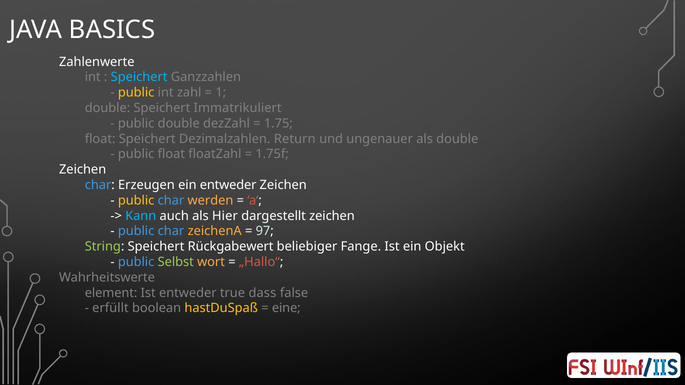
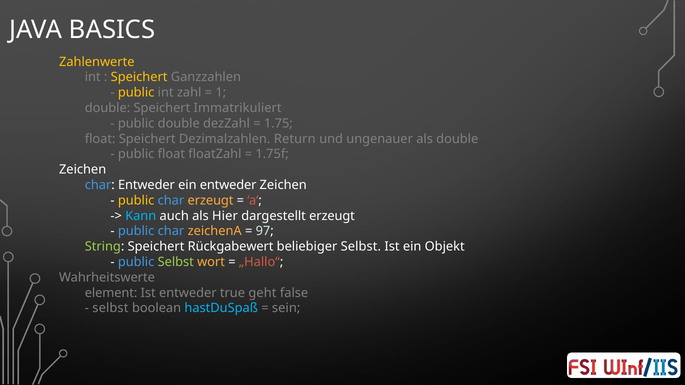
Zahlenwerte colour: white -> yellow
Speichert at (139, 77) colour: light blue -> yellow
char Erzeugen: Erzeugen -> Entweder
char werden: werden -> erzeugt
dargestellt zeichen: zeichen -> erzeugt
beliebiger Fange: Fange -> Selbst
dass: dass -> geht
erfüllt at (110, 308): erfüllt -> selbst
hastDuSpaß colour: yellow -> light blue
eine: eine -> sein
